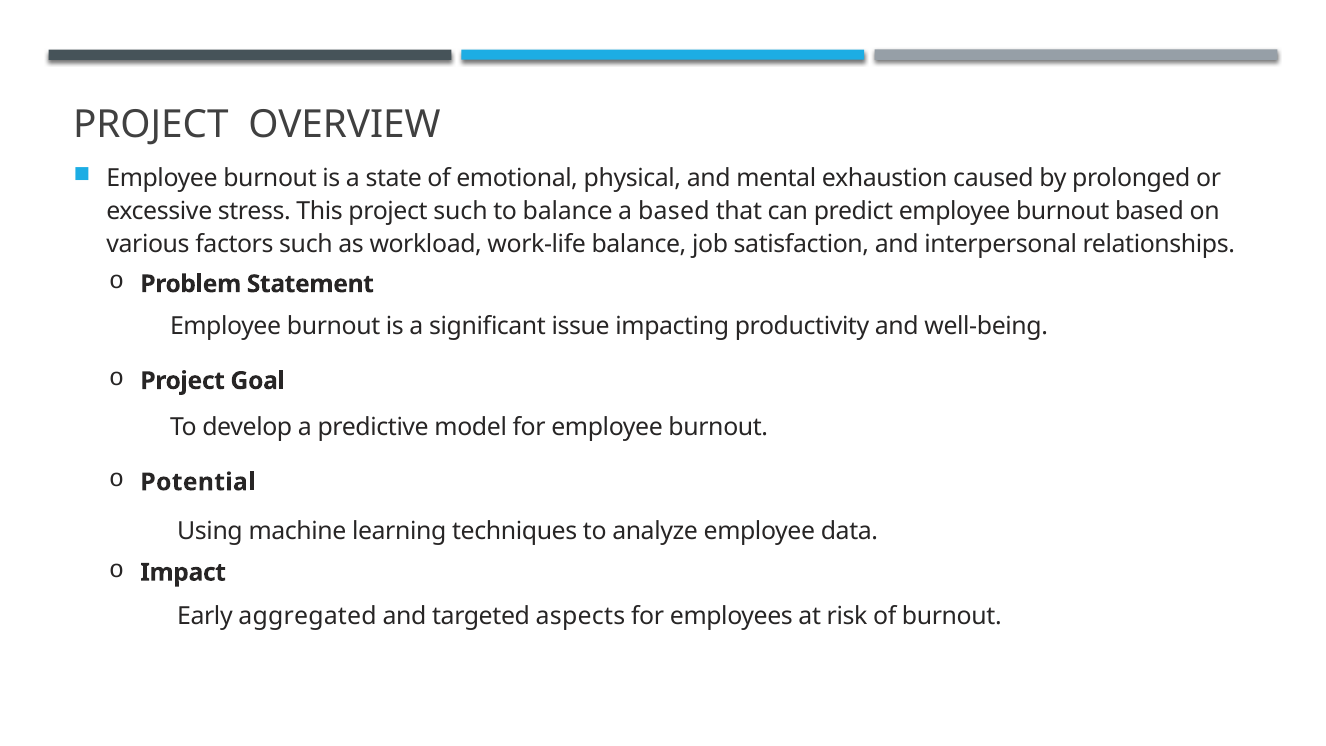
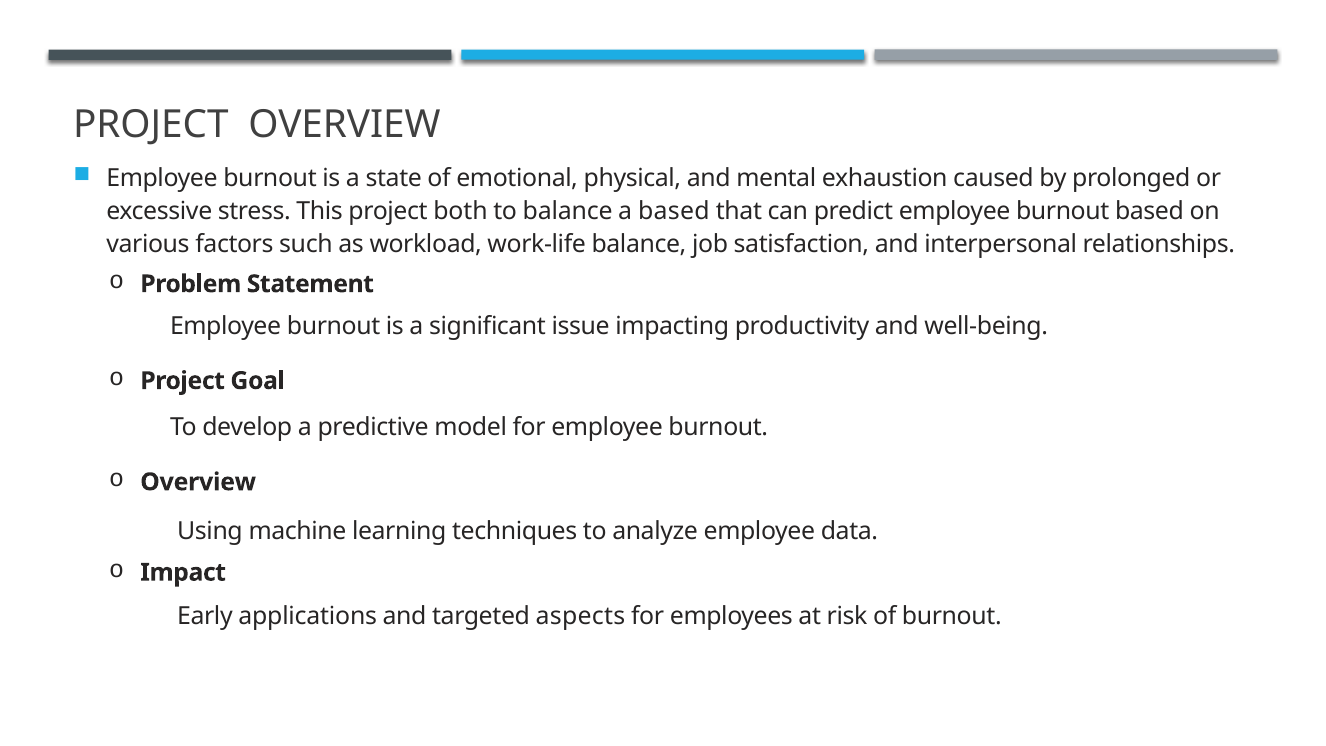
project such: such -> both
Potential at (198, 482): Potential -> Overview
aggregated: aggregated -> applications
